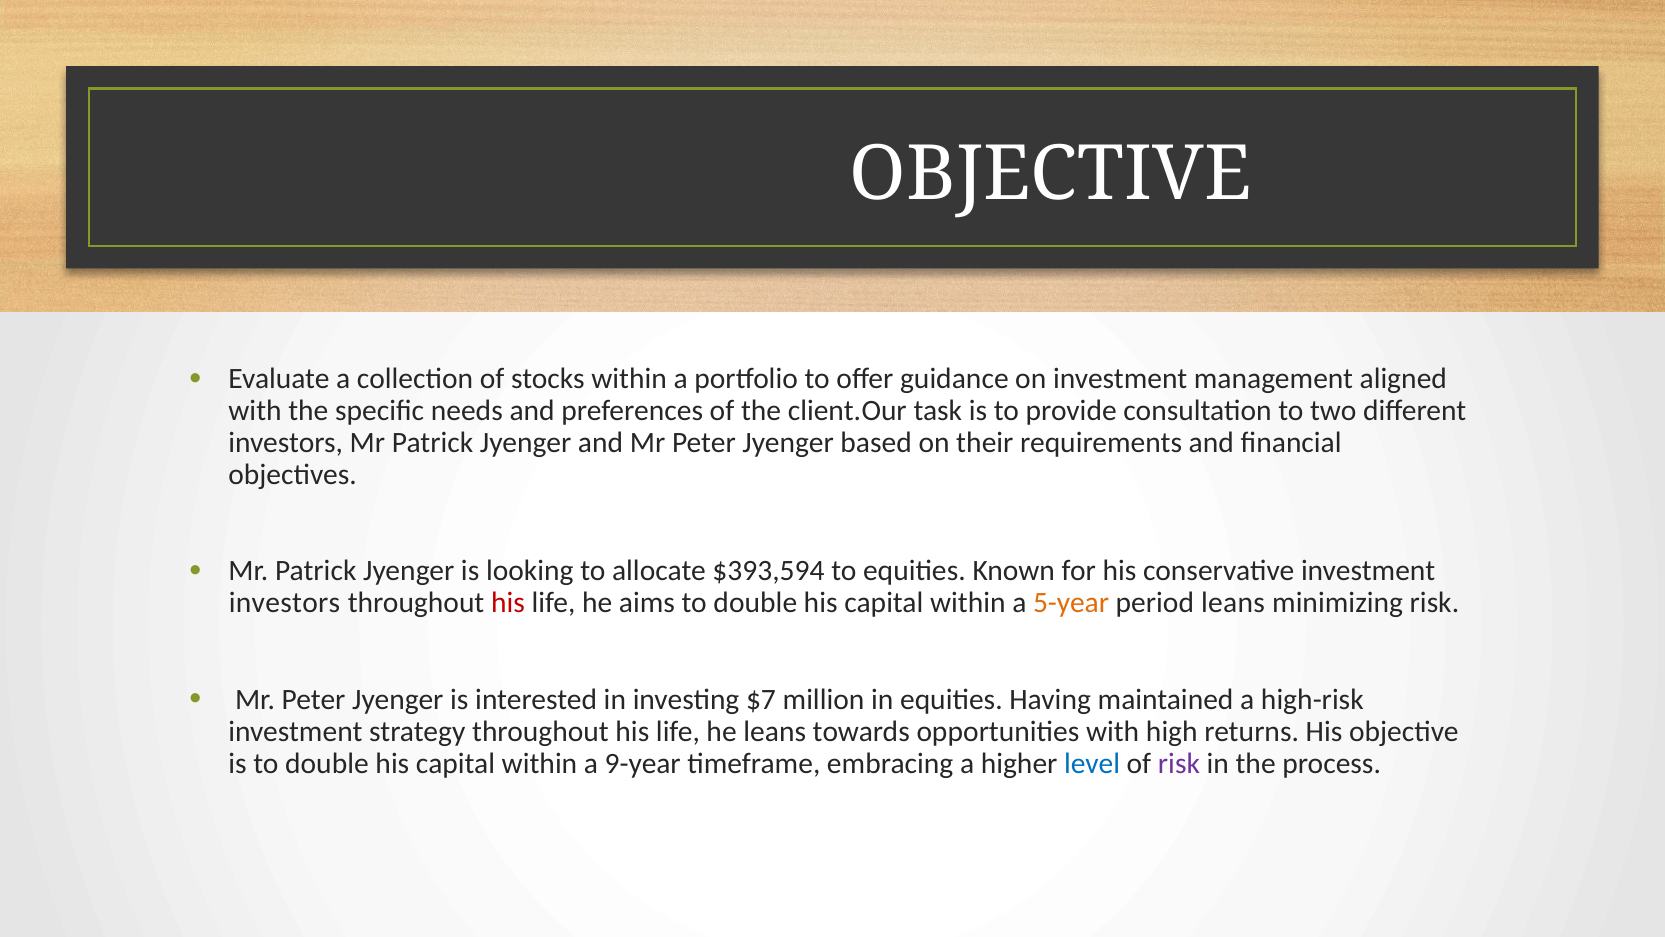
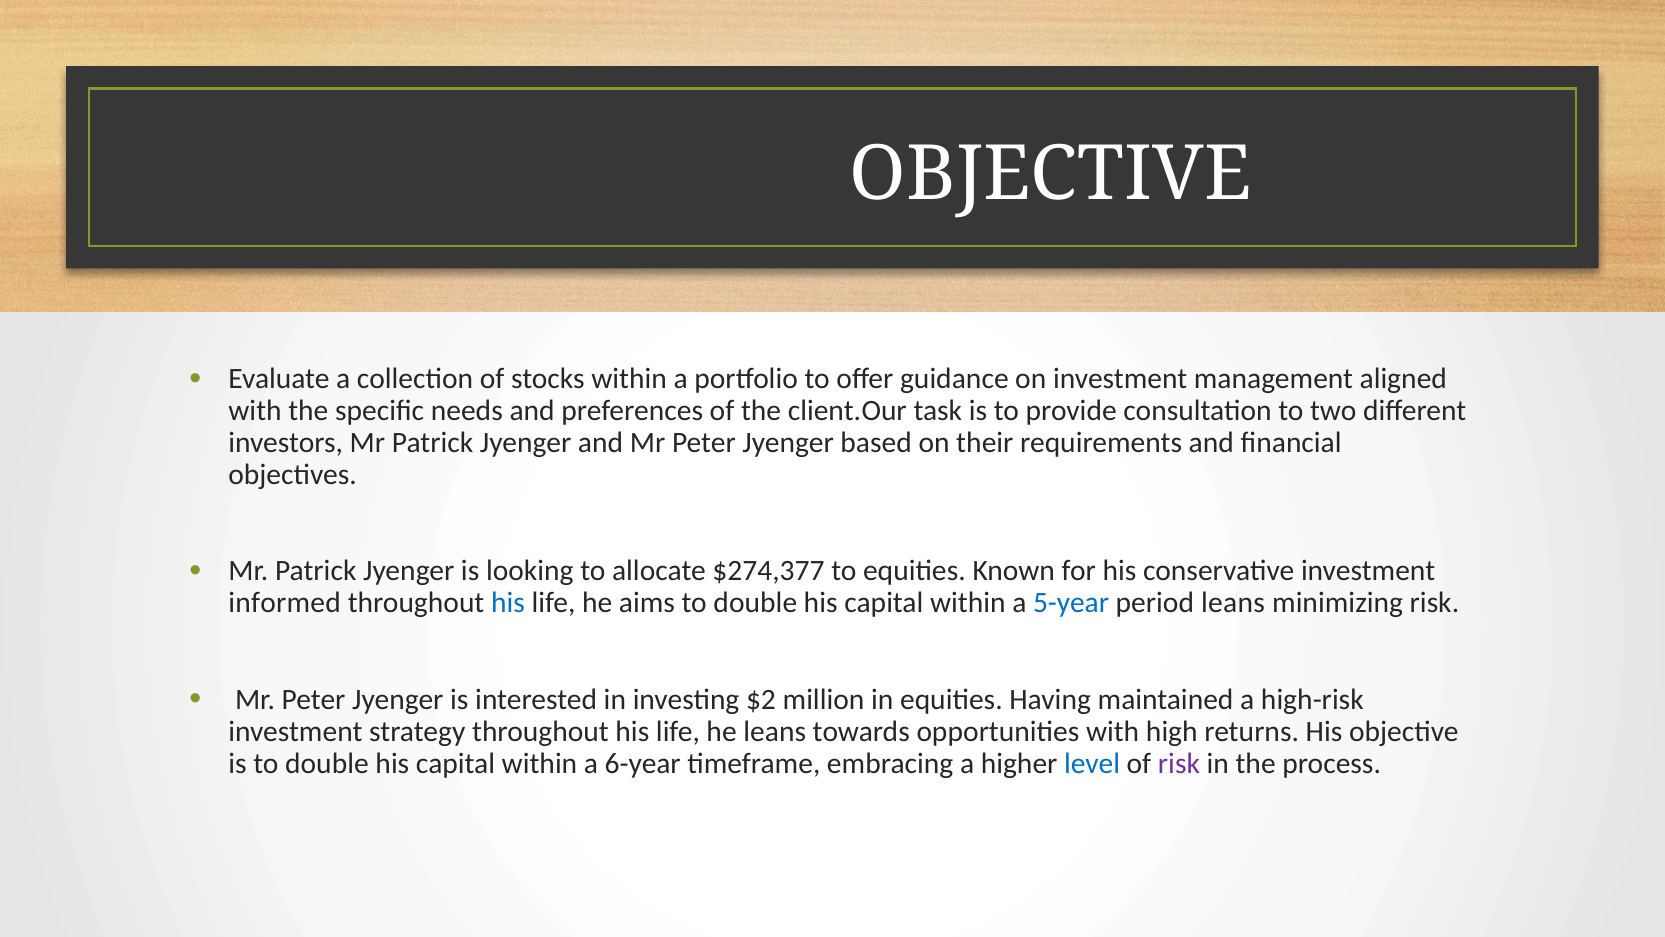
$393,594: $393,594 -> $274,377
investors at (285, 603): investors -> informed
his at (508, 603) colour: red -> blue
5-year colour: orange -> blue
$7: $7 -> $2
9-year: 9-year -> 6-year
